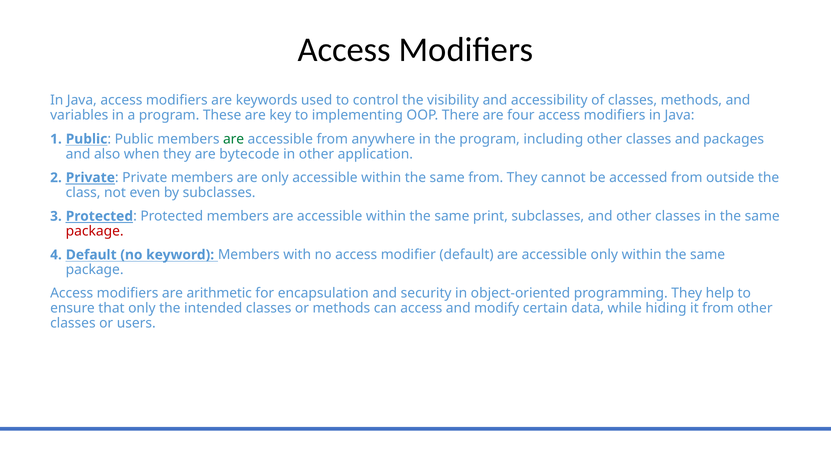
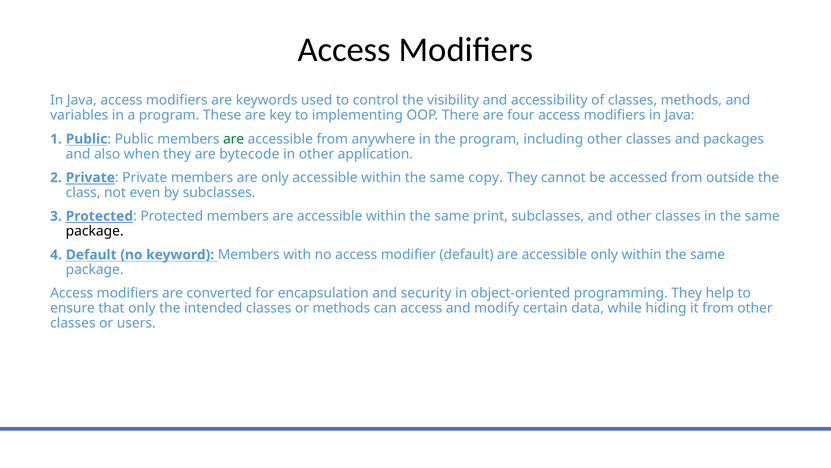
same from: from -> copy
package at (95, 231) colour: red -> black
arithmetic: arithmetic -> converted
